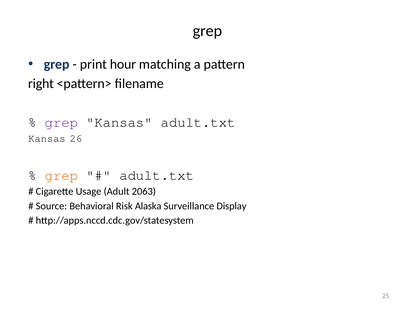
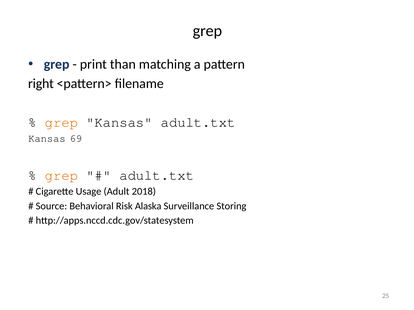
hour: hour -> than
grep at (61, 122) colour: purple -> orange
26: 26 -> 69
2063: 2063 -> 2018
Display: Display -> Storing
